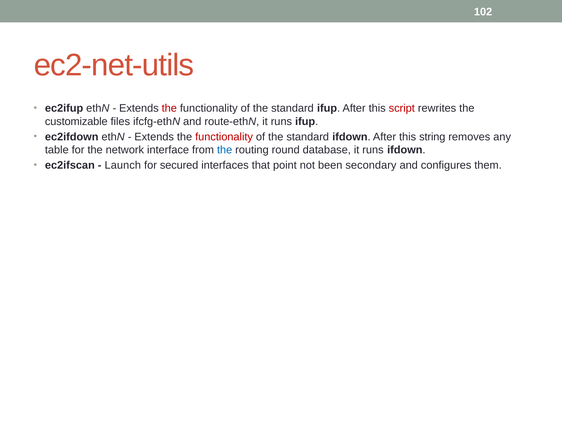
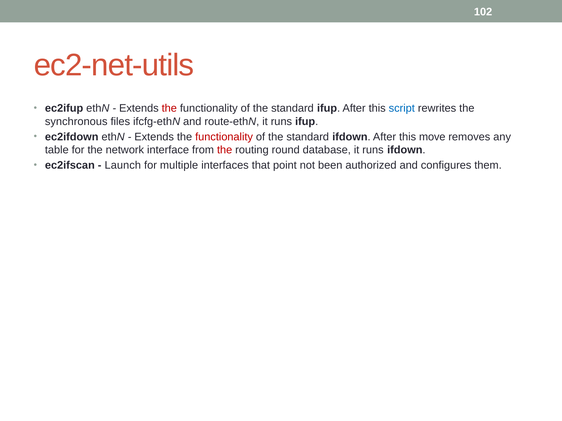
script colour: red -> blue
customizable: customizable -> synchronous
string: string -> move
the at (225, 150) colour: blue -> red
secured: secured -> multiple
secondary: secondary -> authorized
